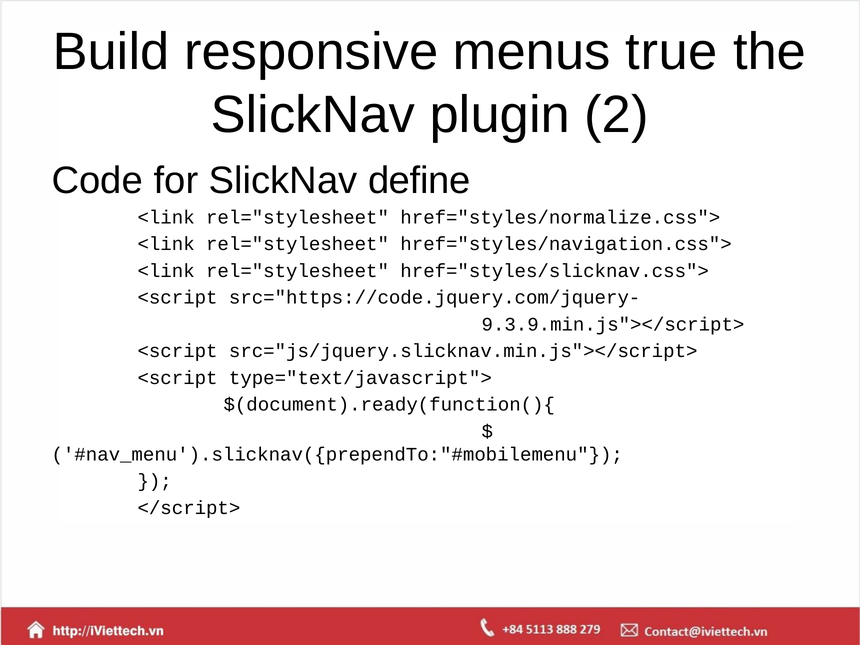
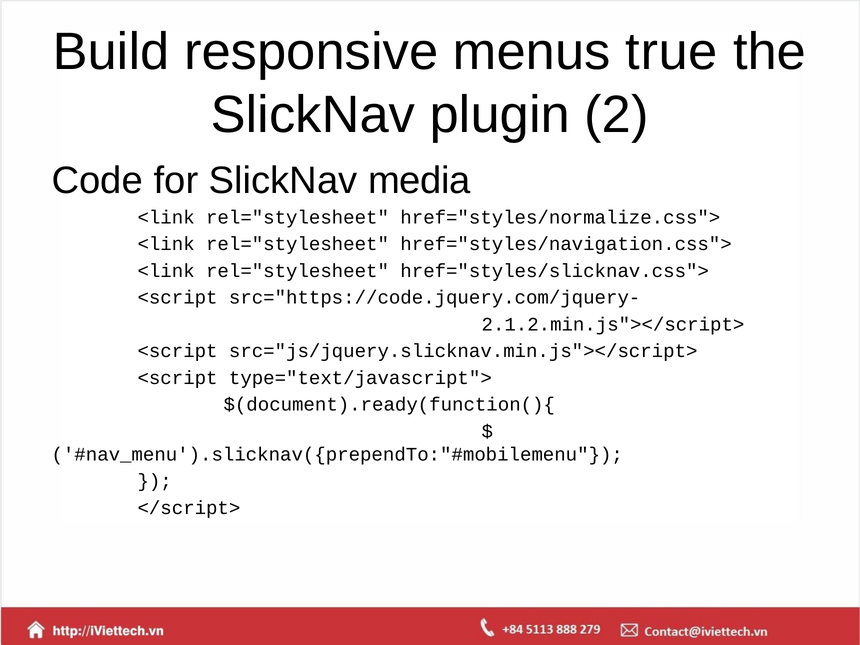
define: define -> media
9.3.9.min.js"></script>: 9.3.9.min.js"></script> -> 2.1.2.min.js"></script>
